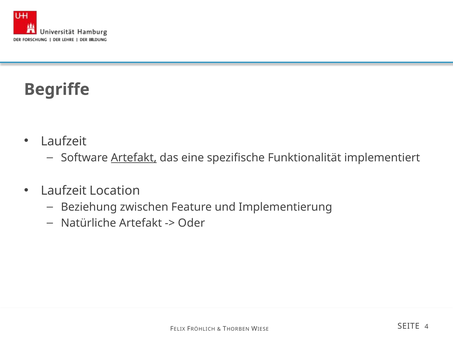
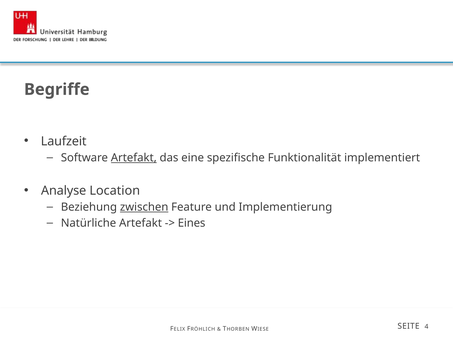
Laufzeit at (64, 190): Laufzeit -> Analyse
zwischen underline: none -> present
Oder: Oder -> Eines
